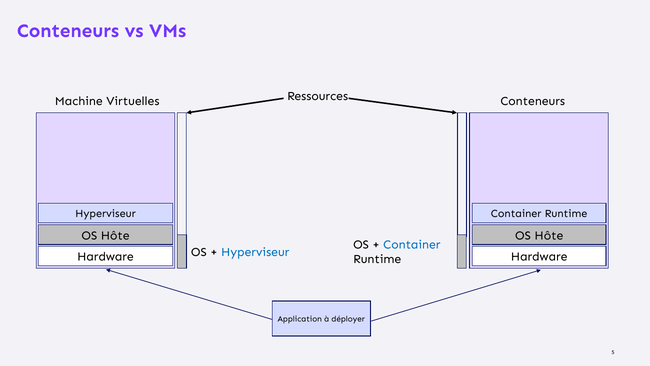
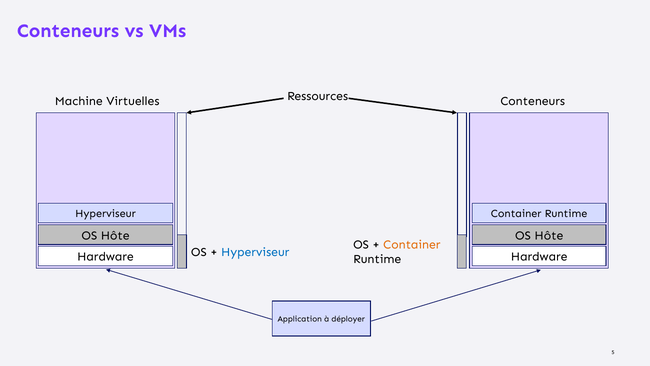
Container at (412, 245) colour: blue -> orange
